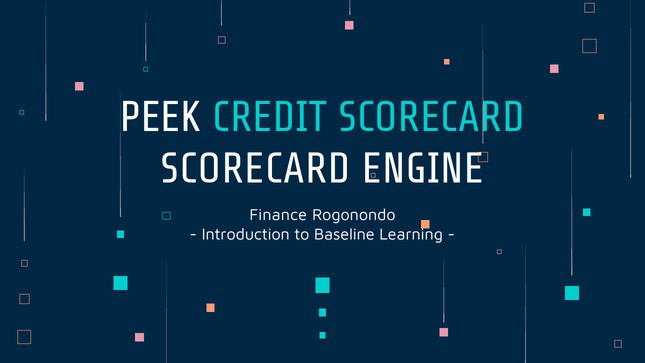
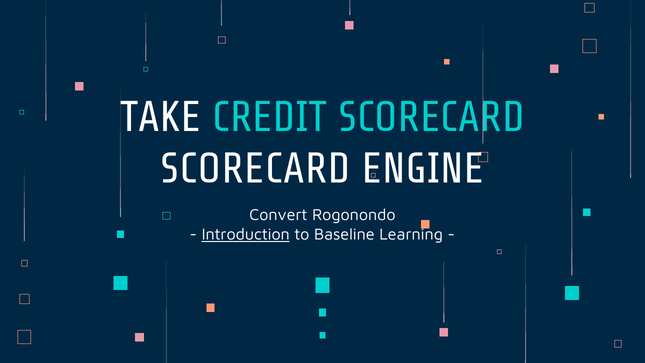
PEEK: PEEK -> TAKE
Finance: Finance -> Convert
Introduction underline: none -> present
